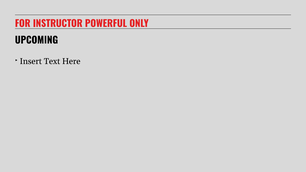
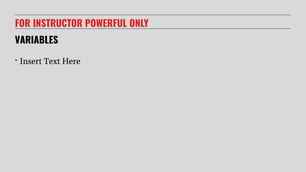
UPCOMING: UPCOMING -> VARIABLES
